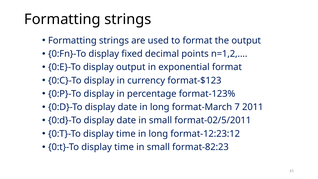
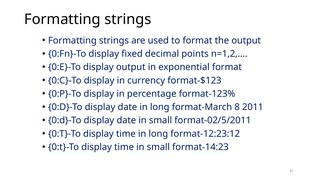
7: 7 -> 8
format-82:23: format-82:23 -> format-14:23
